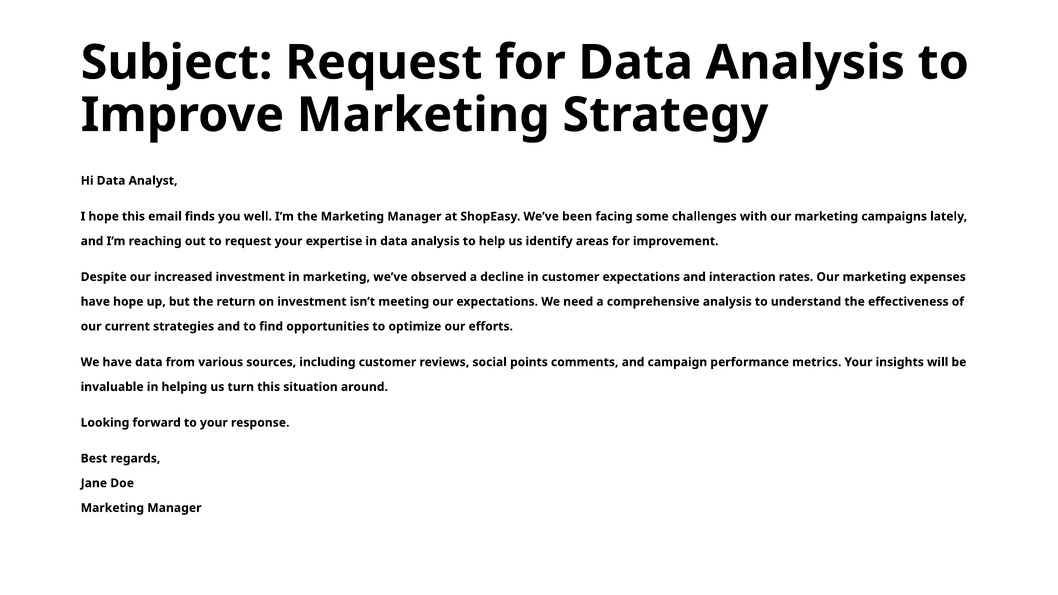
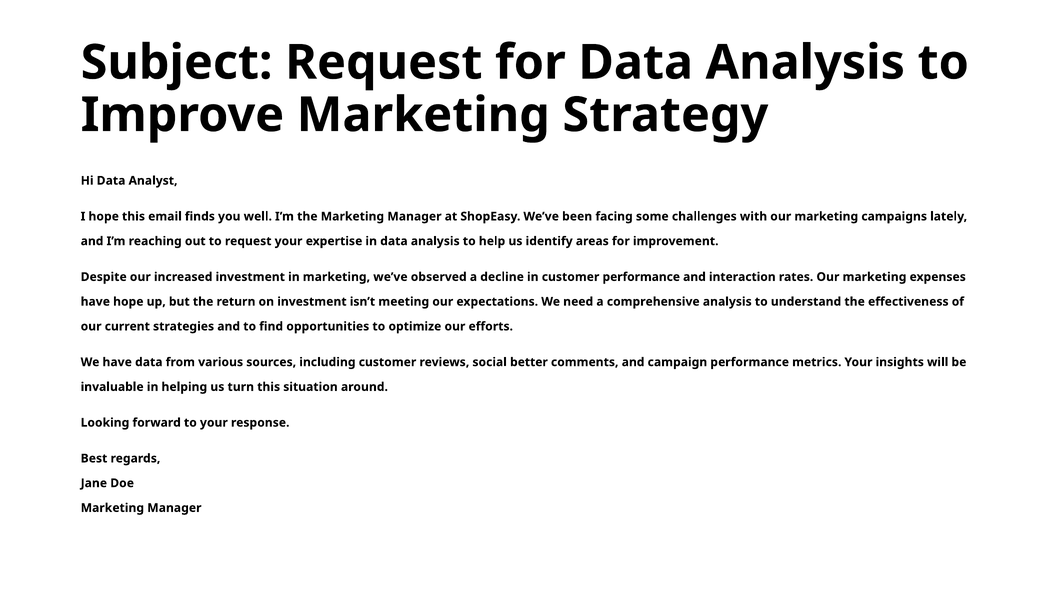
customer expectations: expectations -> performance
points: points -> better
